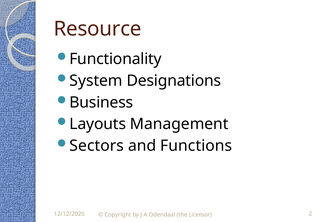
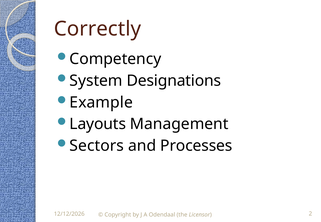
Resource: Resource -> Correctly
Functionality: Functionality -> Competency
Business: Business -> Example
Functions: Functions -> Processes
